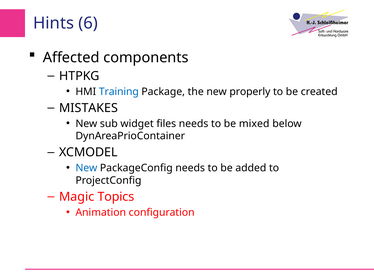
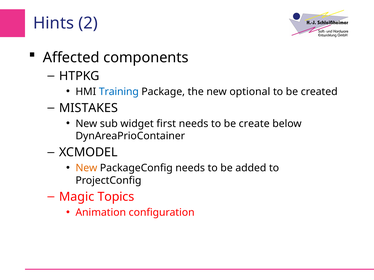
6: 6 -> 2
properly: properly -> optional
files: files -> first
mixed: mixed -> create
New at (86, 168) colour: blue -> orange
